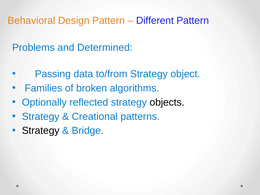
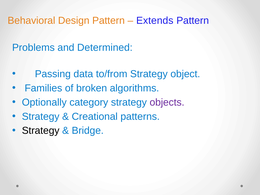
Different: Different -> Extends
reflected: reflected -> category
objects colour: black -> purple
